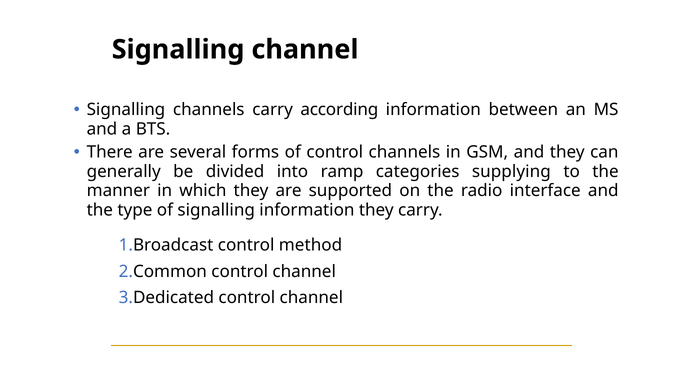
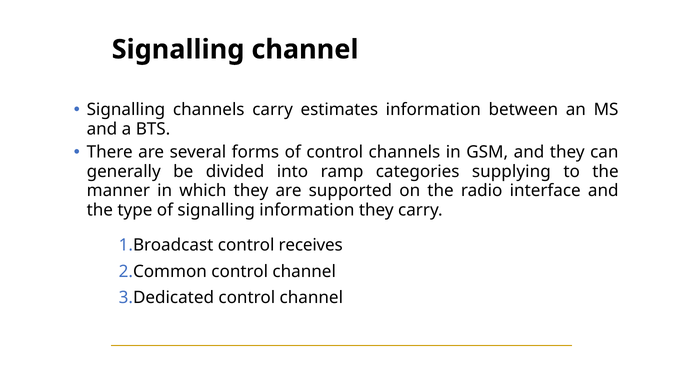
according: according -> estimates
method: method -> receives
